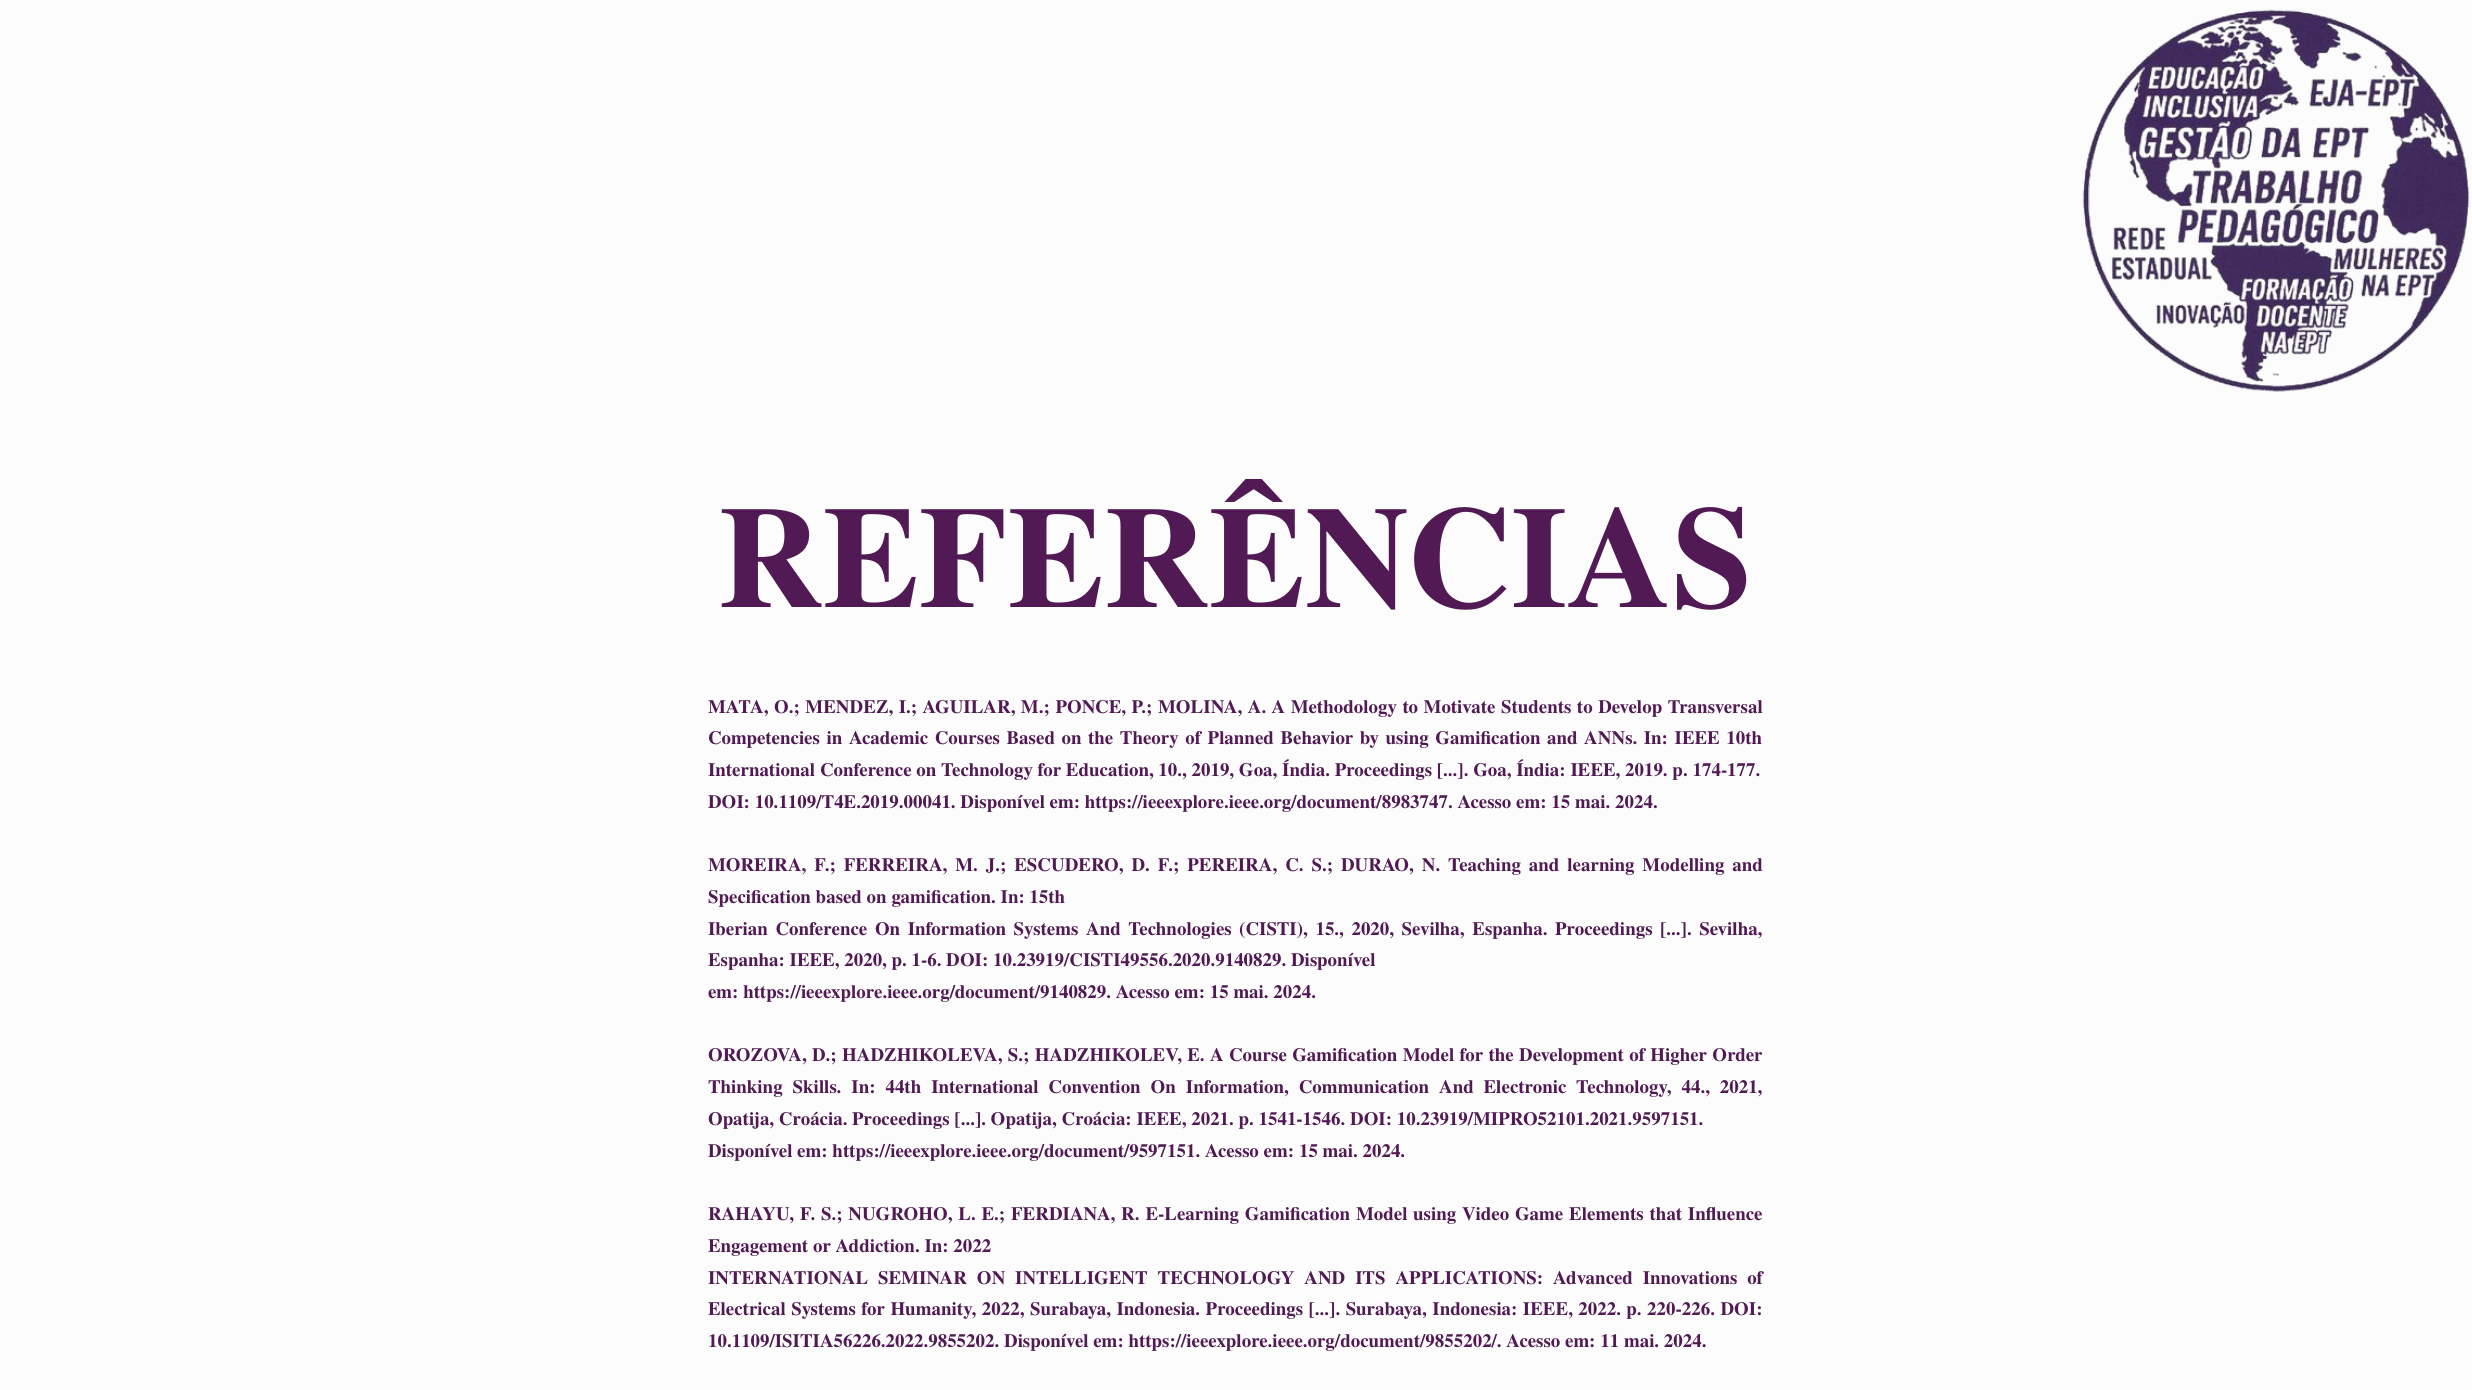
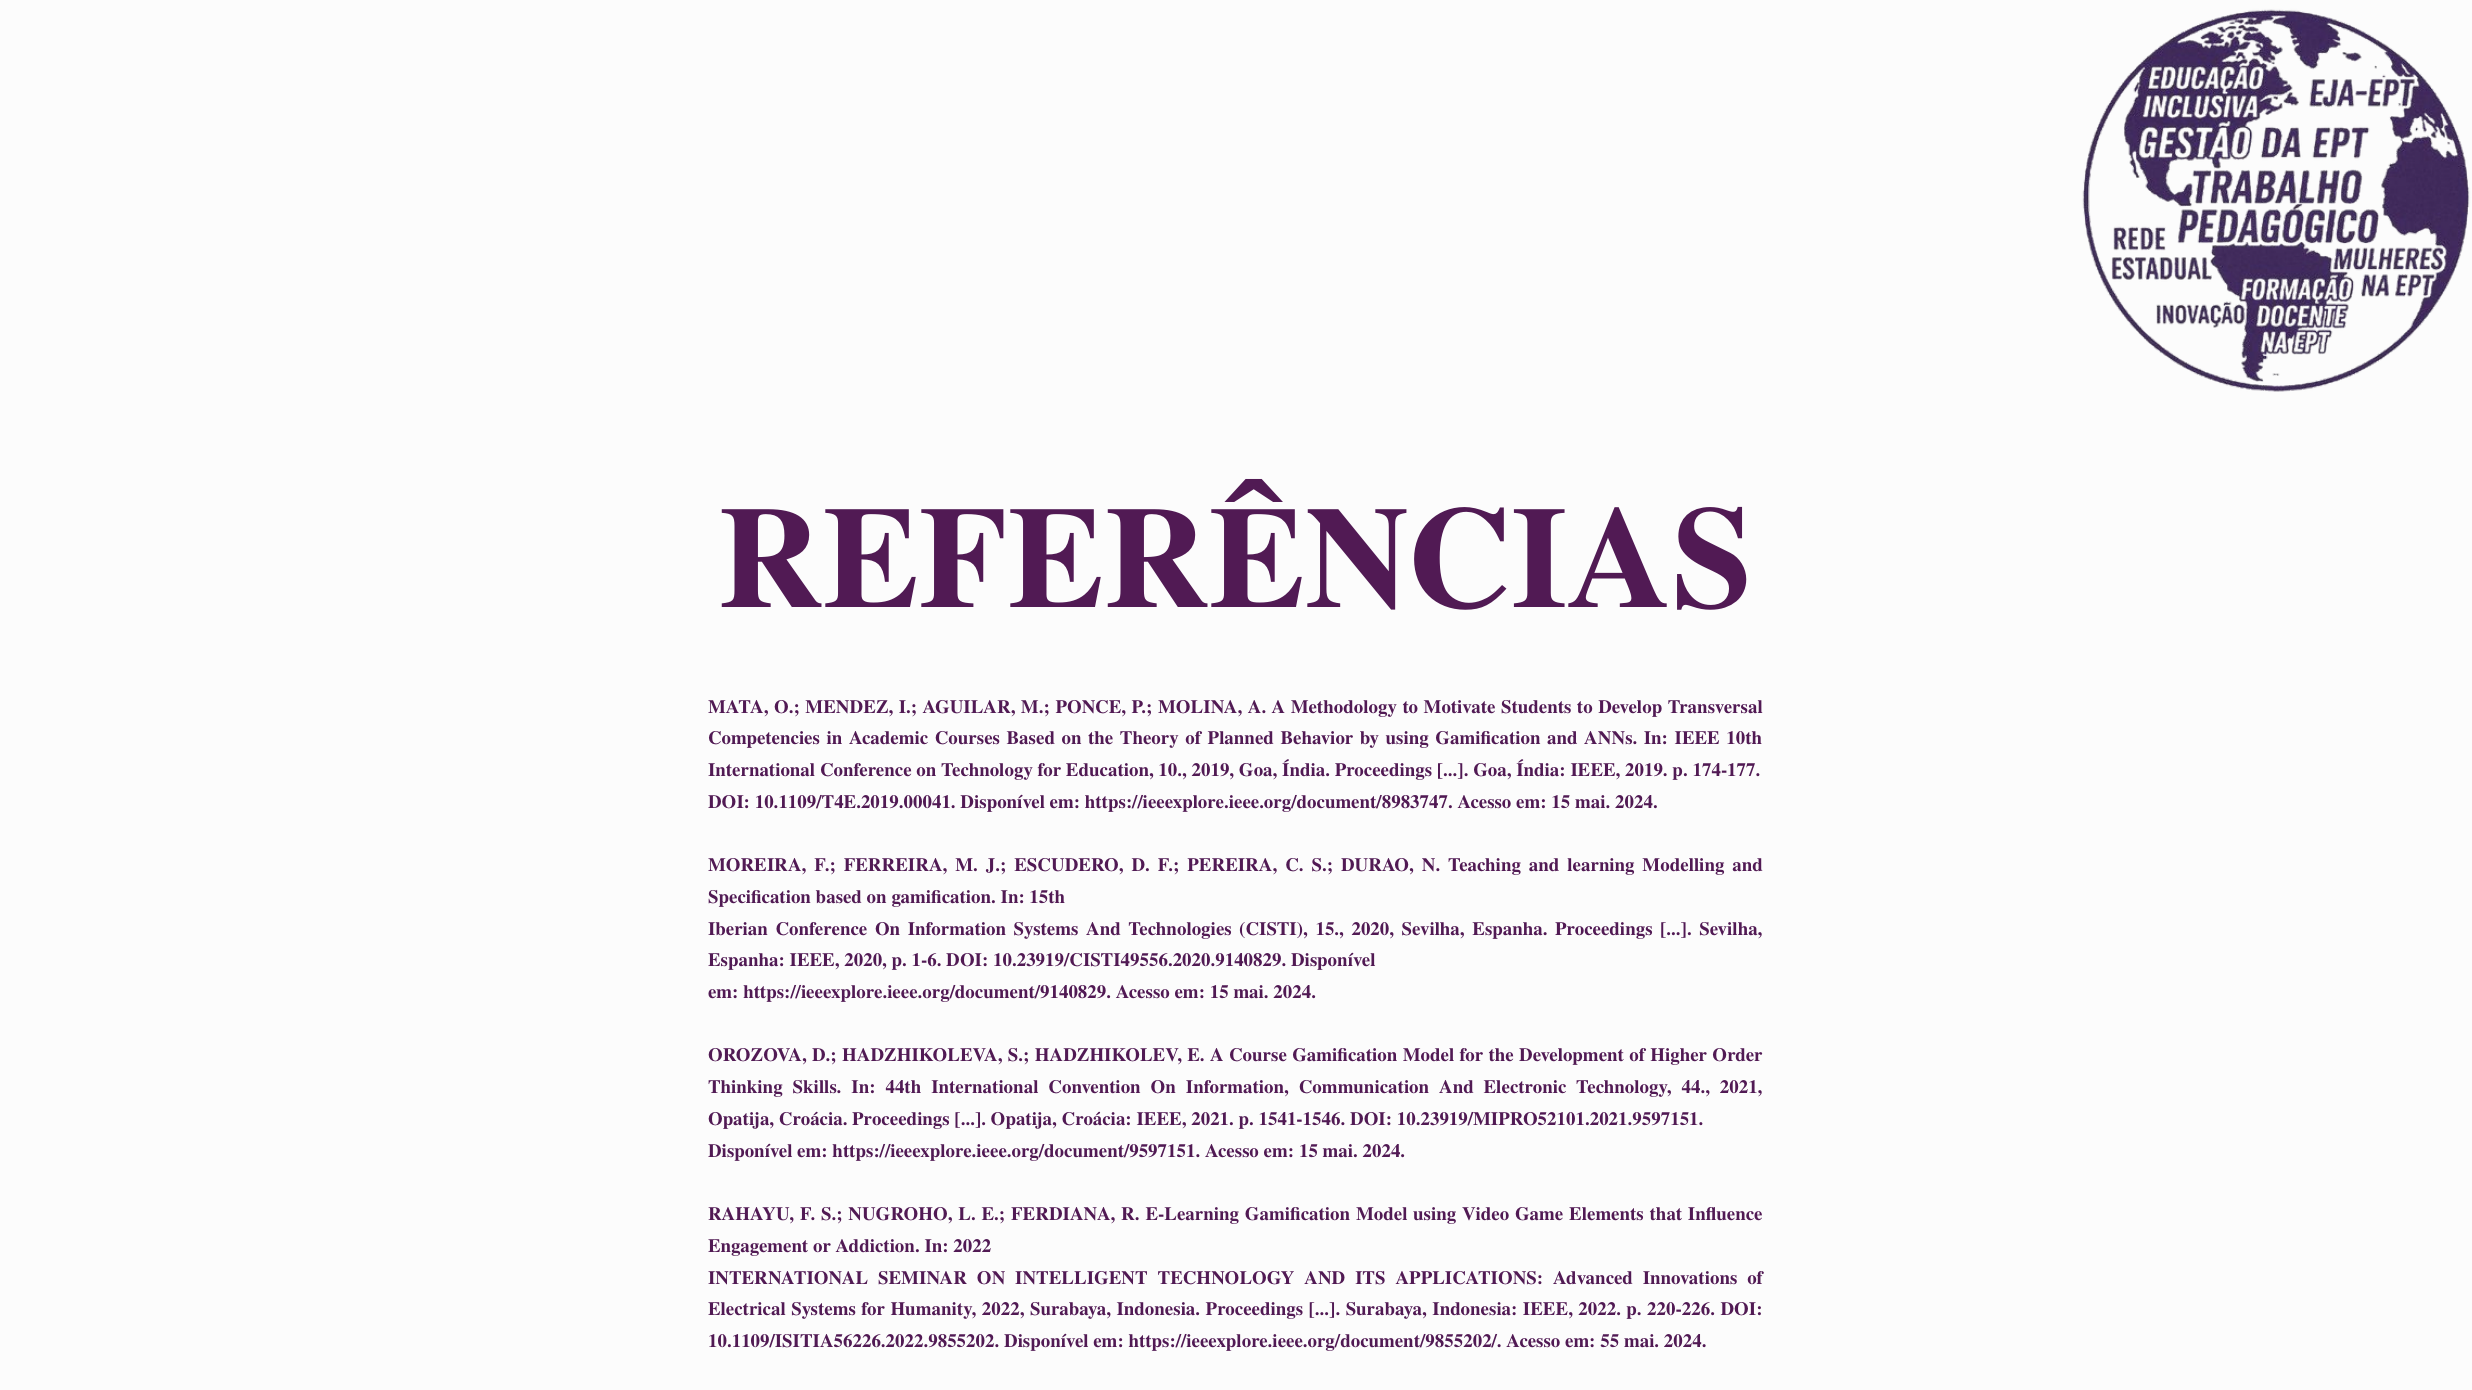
11: 11 -> 55
